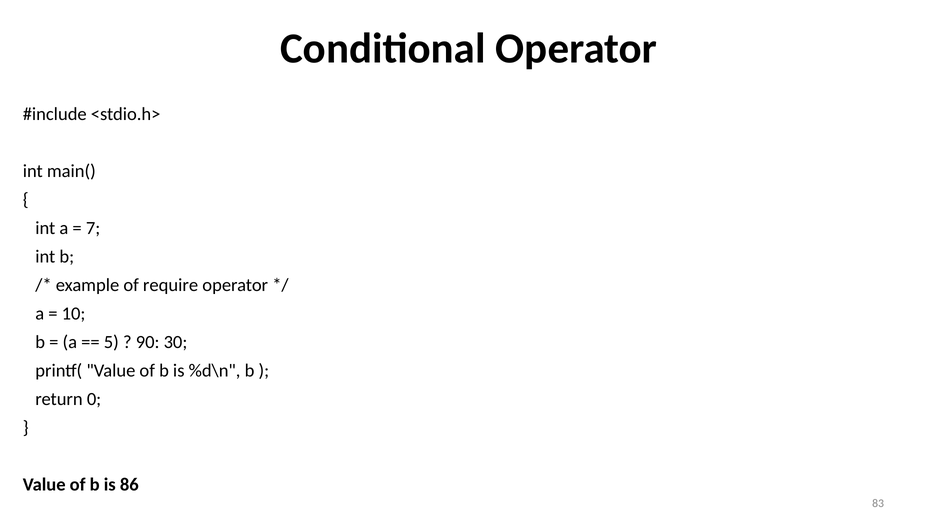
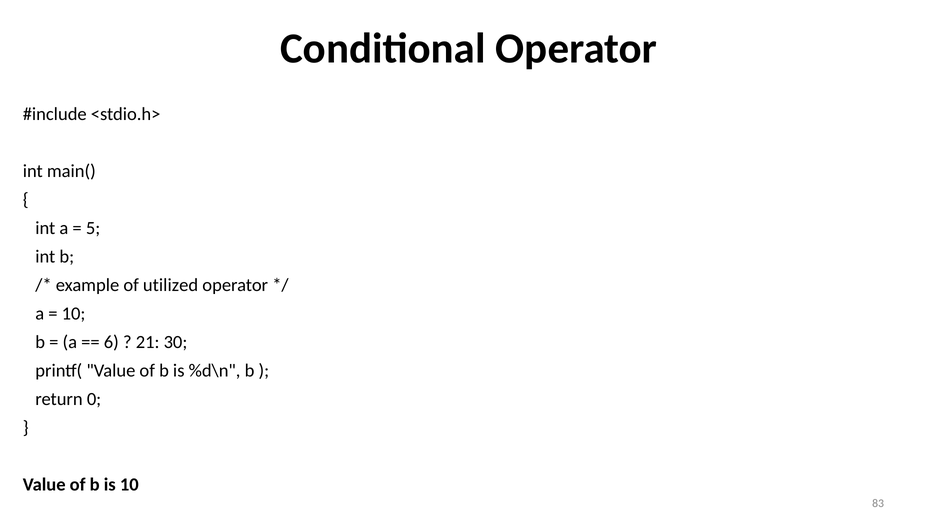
7: 7 -> 5
require: require -> utilized
5: 5 -> 6
90: 90 -> 21
is 86: 86 -> 10
